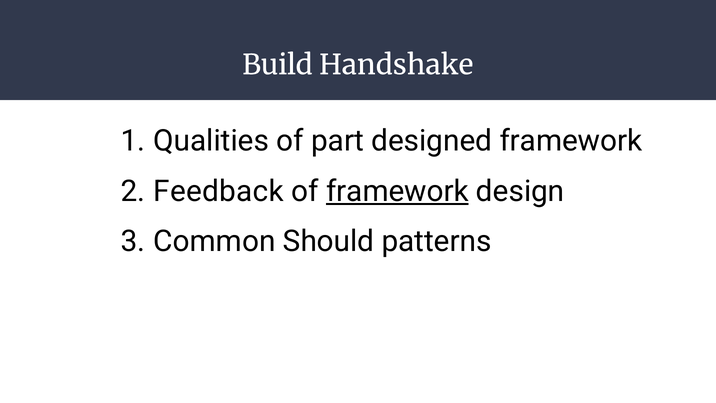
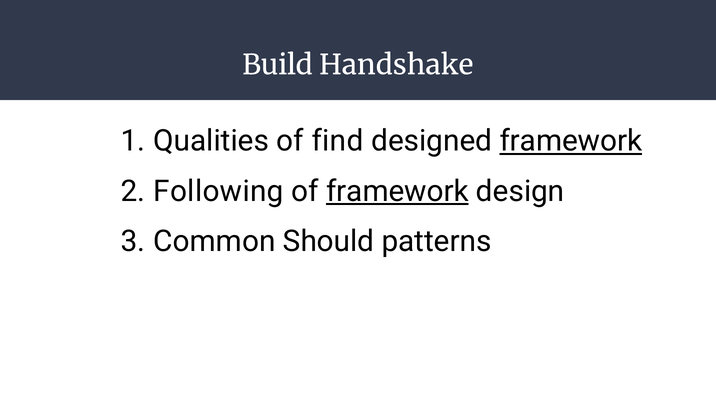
part: part -> find
framework at (571, 141) underline: none -> present
Feedback: Feedback -> Following
